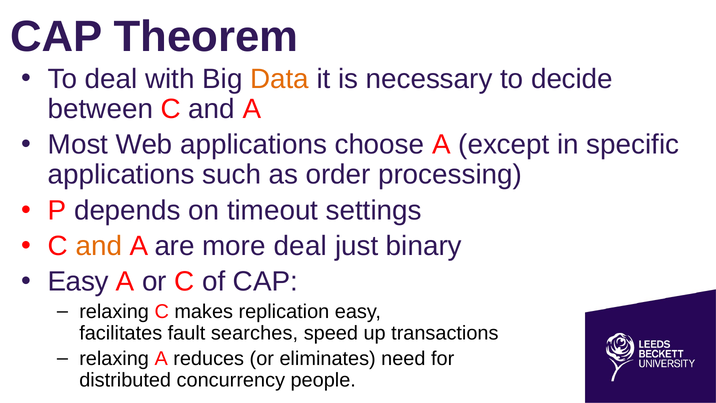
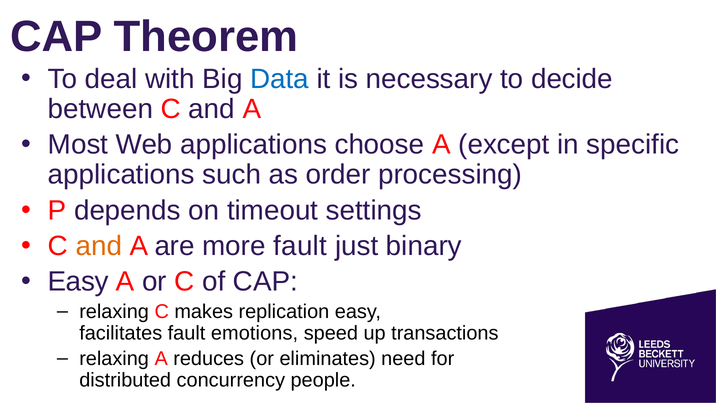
Data colour: orange -> blue
more deal: deal -> fault
searches: searches -> emotions
